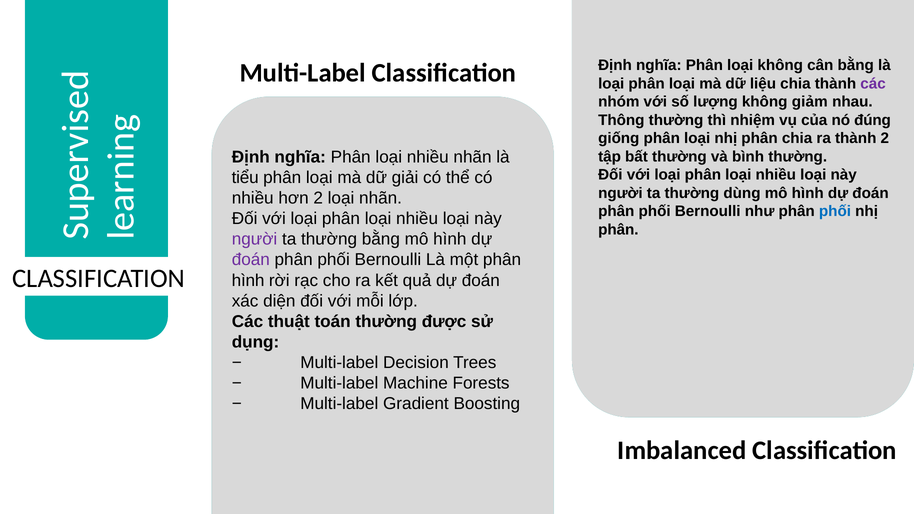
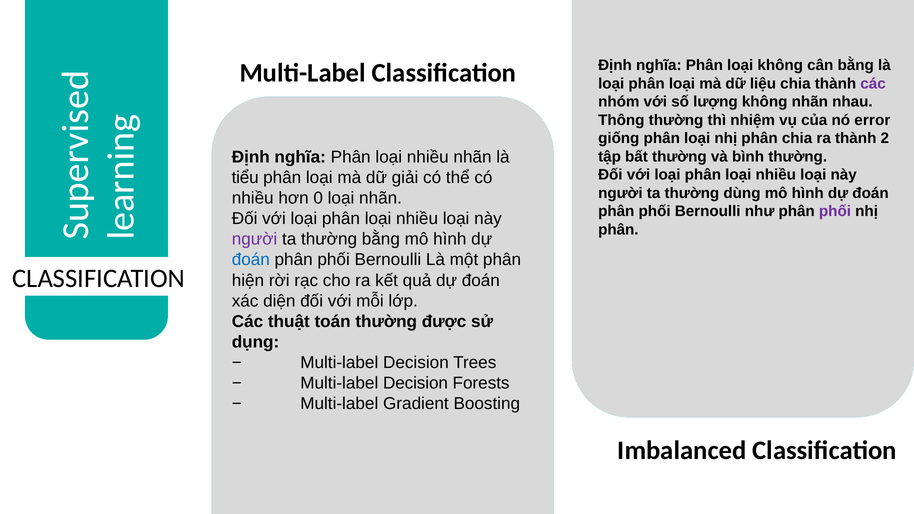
giảm at (810, 102): giảm -> nhãn
đúng: đúng -> error
2 at (318, 198): 2 -> 0
phối at (835, 212) colour: blue -> purple
đoán at (251, 260) colour: purple -> blue
hình at (248, 280): hình -> hiện
Machine at (415, 383): Machine -> Decision
